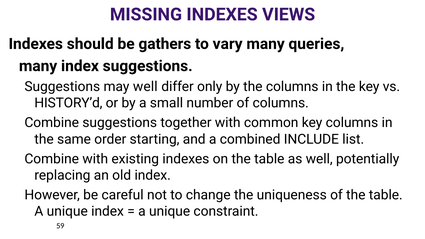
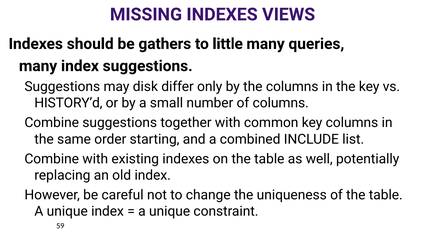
vary: vary -> little
may well: well -> disk
